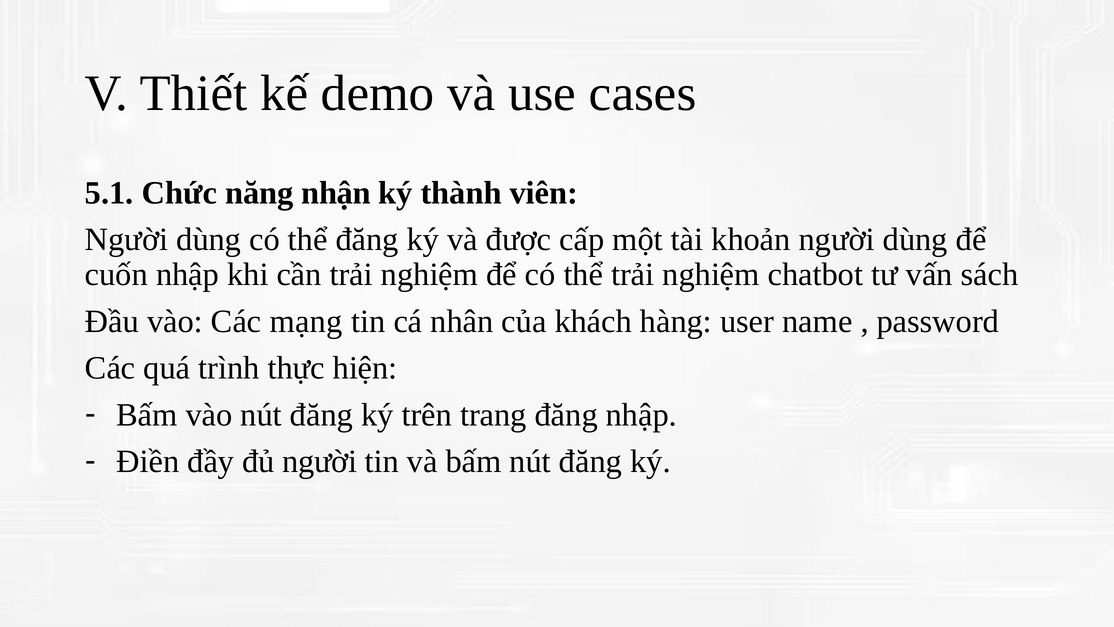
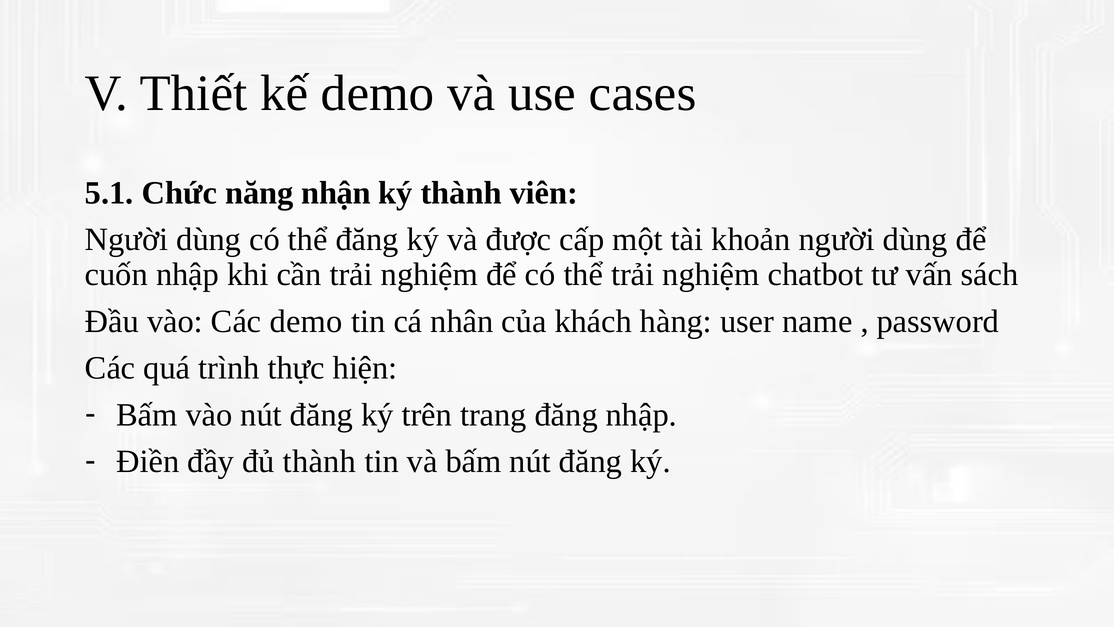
Các mạng: mạng -> demo
đủ người: người -> thành
